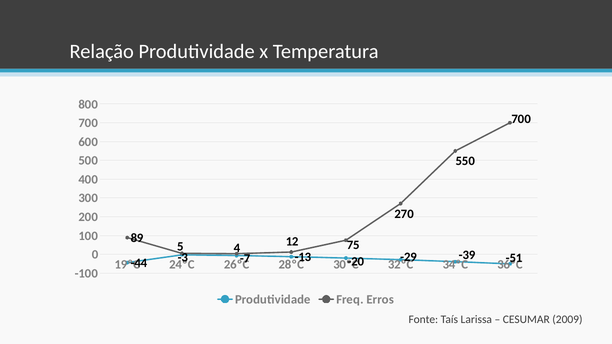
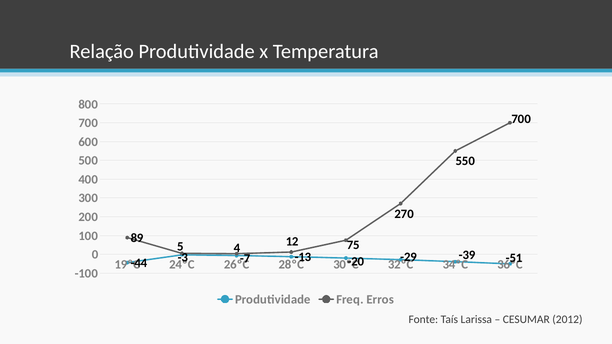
2009: 2009 -> 2012
